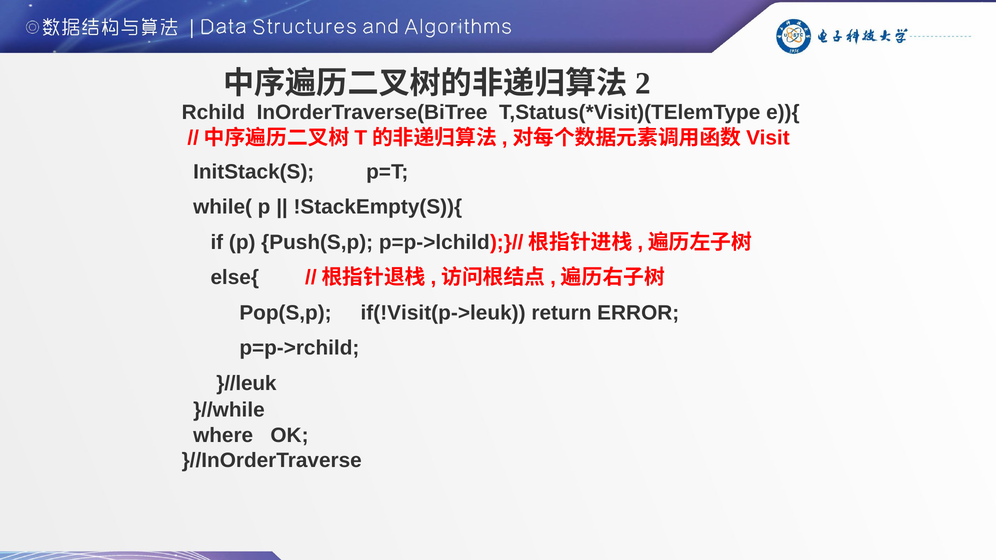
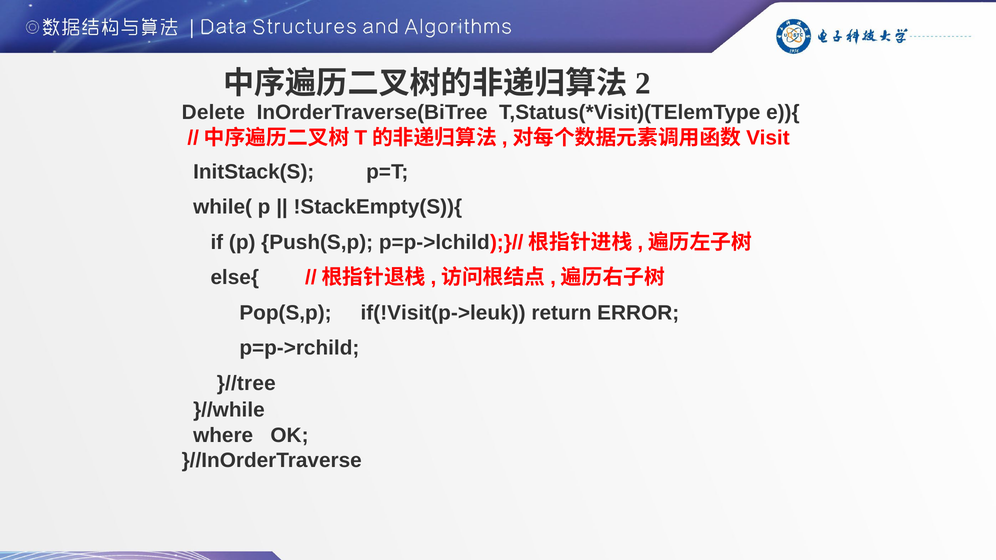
Rchild: Rchild -> Delete
}//leuk: }//leuk -> }//tree
